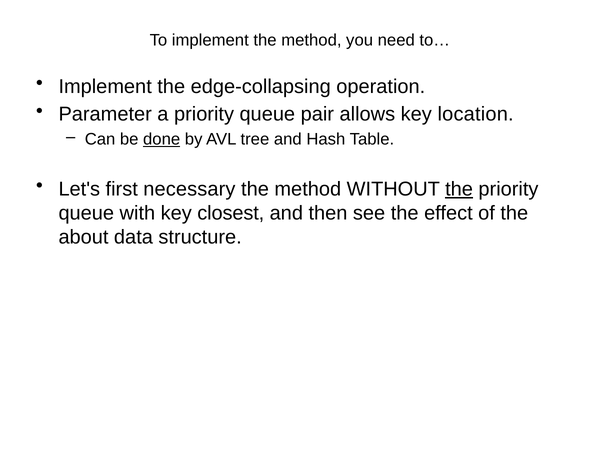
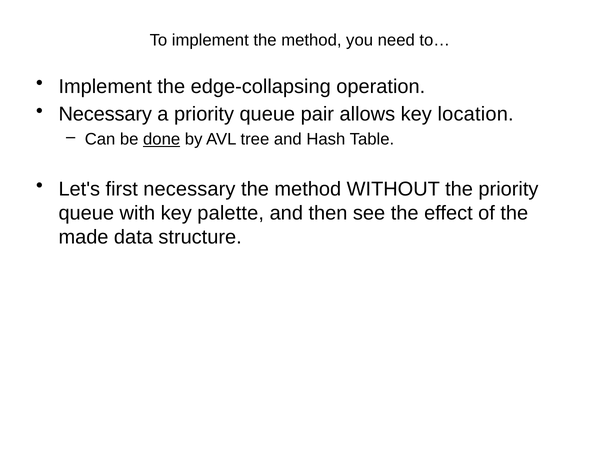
Parameter at (105, 114): Parameter -> Necessary
the at (459, 189) underline: present -> none
closest: closest -> palette
about: about -> made
